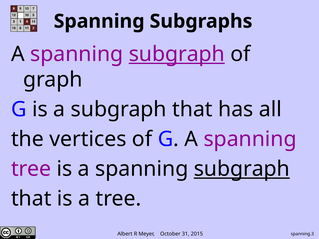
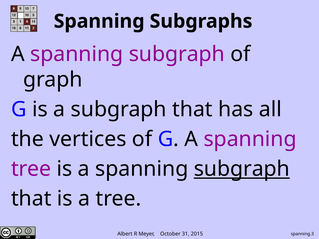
subgraph at (177, 54) underline: present -> none
